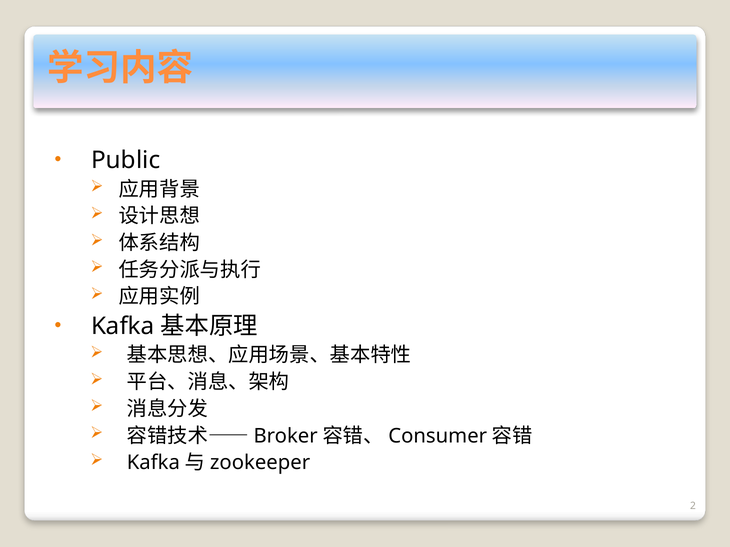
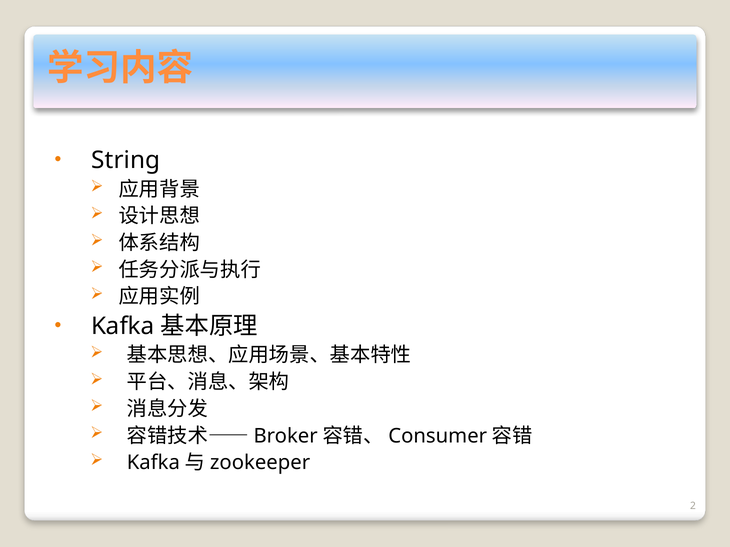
Public: Public -> String
